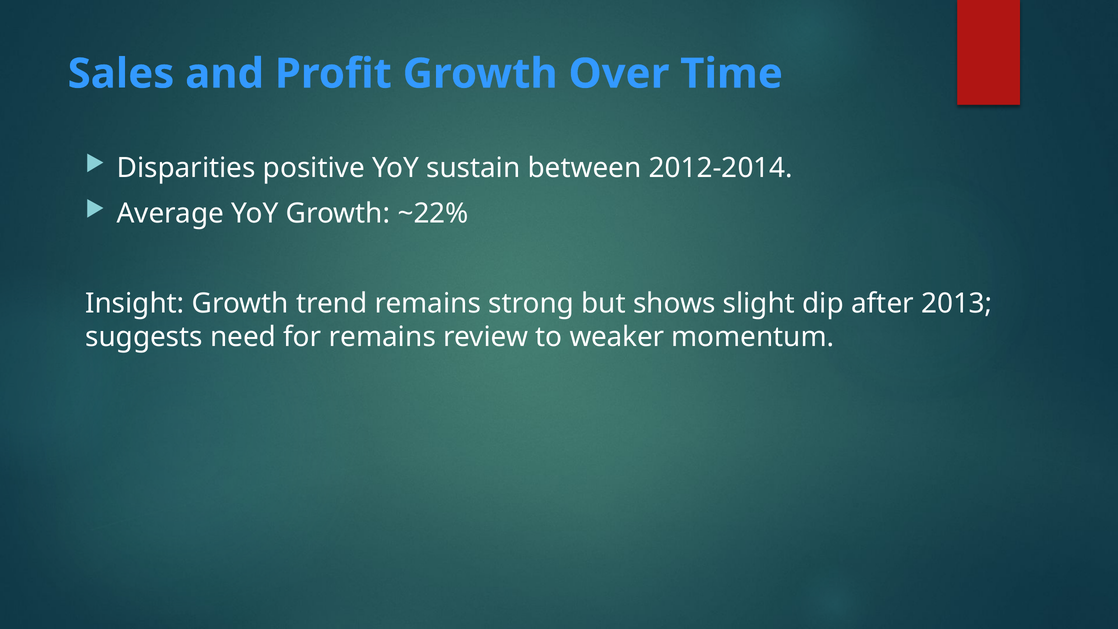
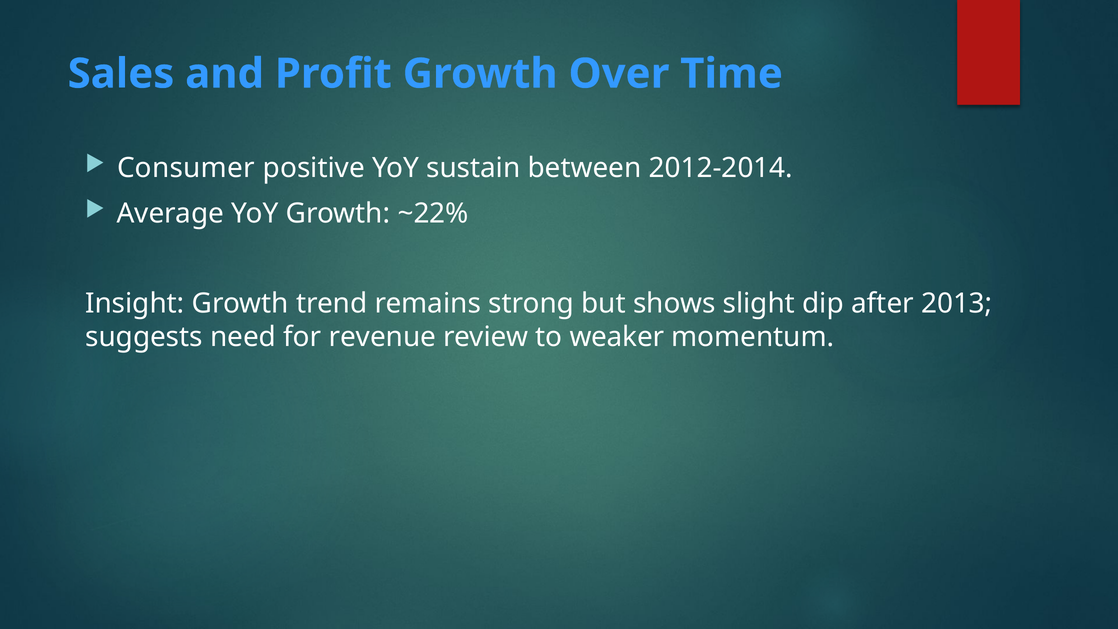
Disparities: Disparities -> Consumer
for remains: remains -> revenue
